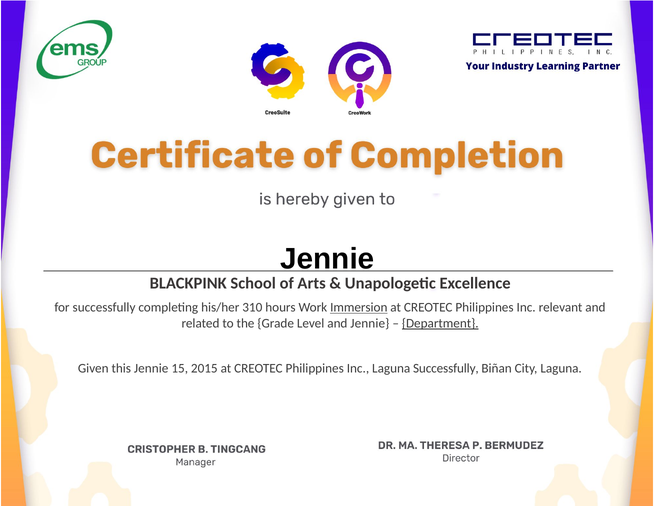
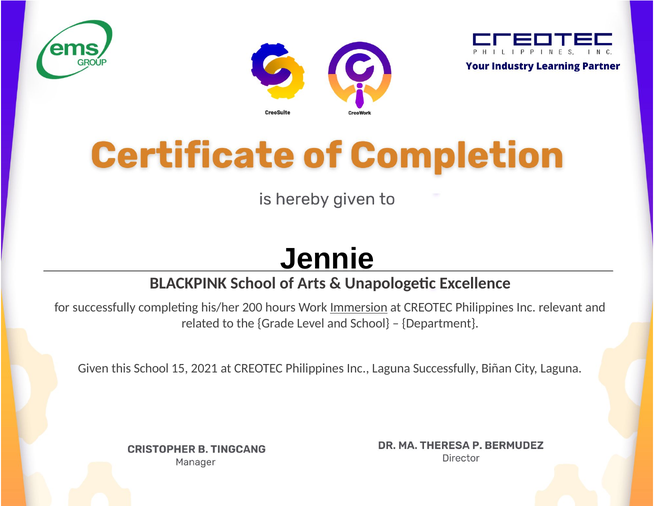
310: 310 -> 200
and Jennie: Jennie -> School
Department underline: present -> none
this Jennie: Jennie -> School
2015: 2015 -> 2021
